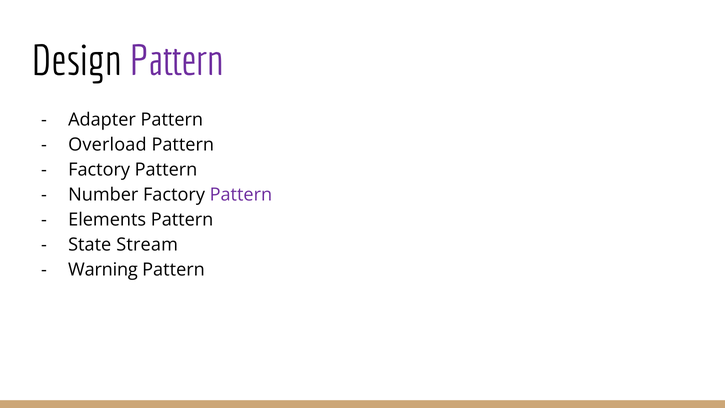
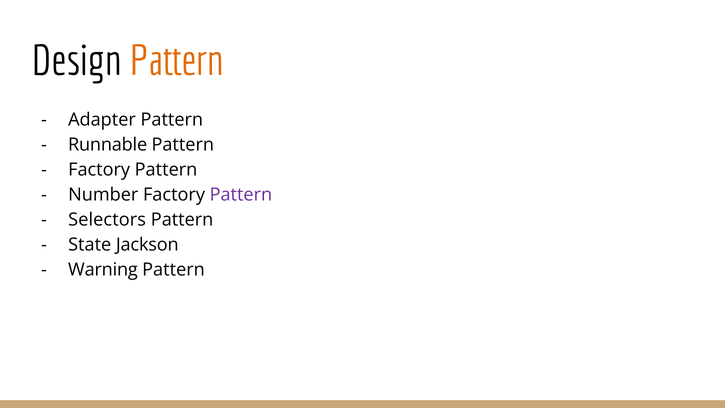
Pattern at (177, 61) colour: purple -> orange
Overload: Overload -> Runnable
Elements: Elements -> Selectors
Stream: Stream -> Jackson
